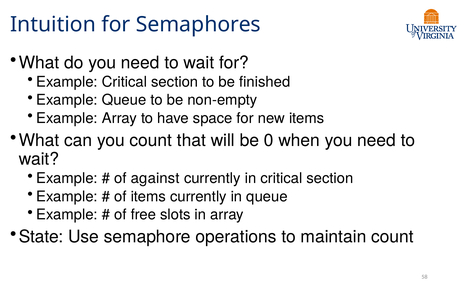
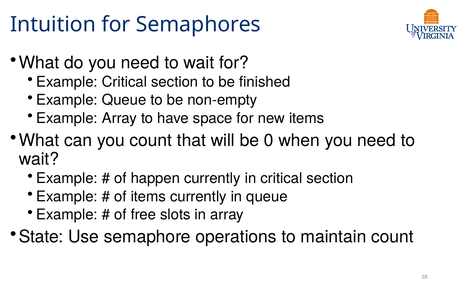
against: against -> happen
